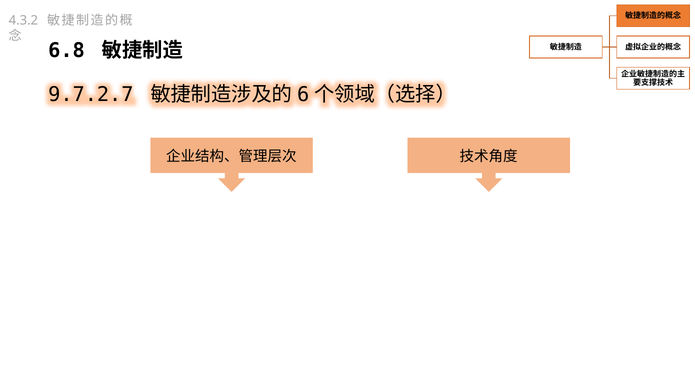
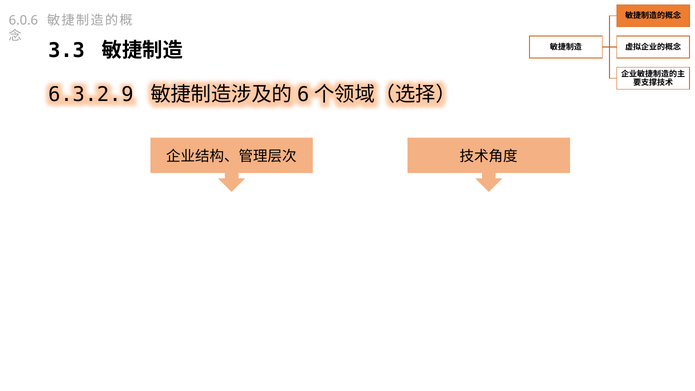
4.3.2: 4.3.2 -> 6.0.6
6.8: 6.8 -> 3.3
9.7.2.7: 9.7.2.7 -> 6.3.2.9
